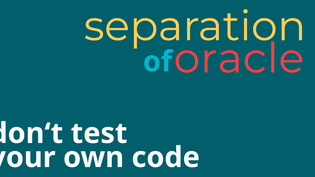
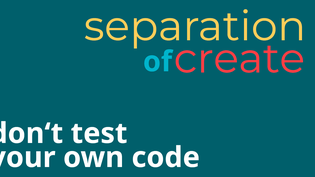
oracle: oracle -> create
